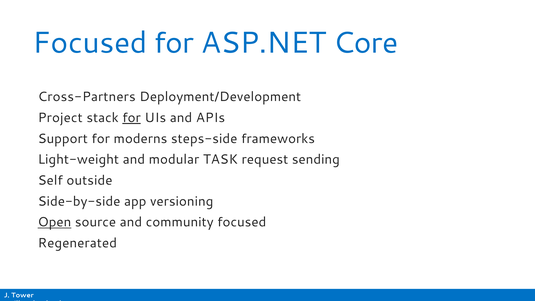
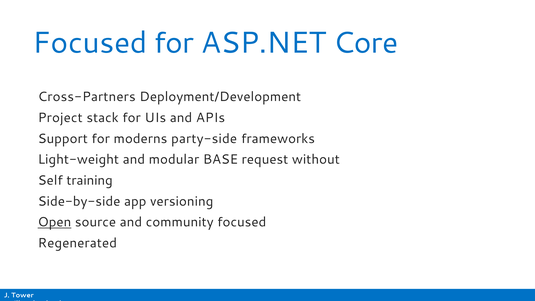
for at (132, 118) underline: present -> none
steps-side: steps-side -> party-side
TASK: TASK -> BASE
sending: sending -> without
outside: outside -> training
